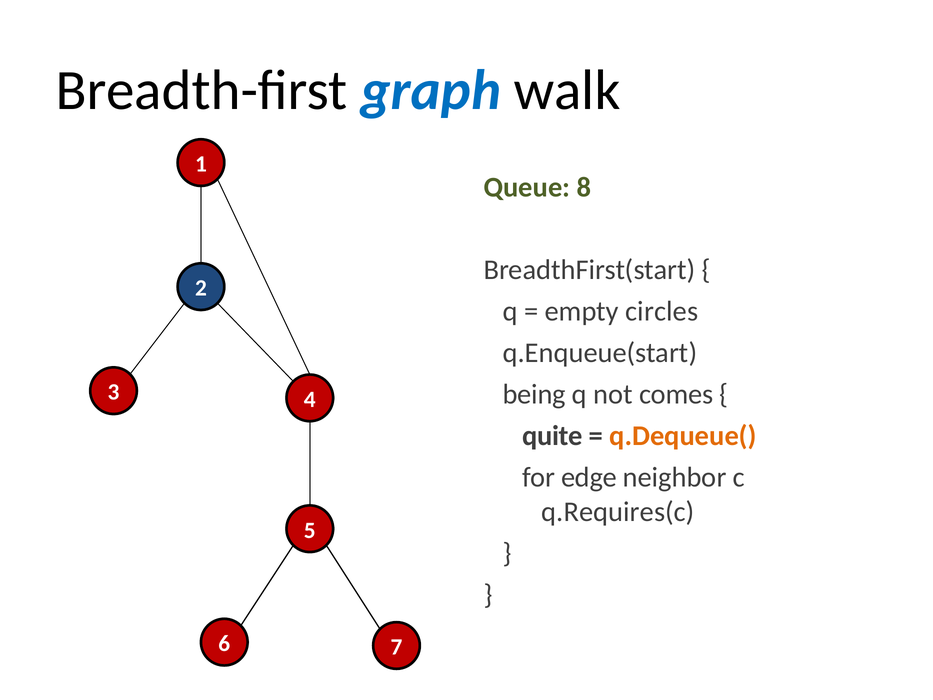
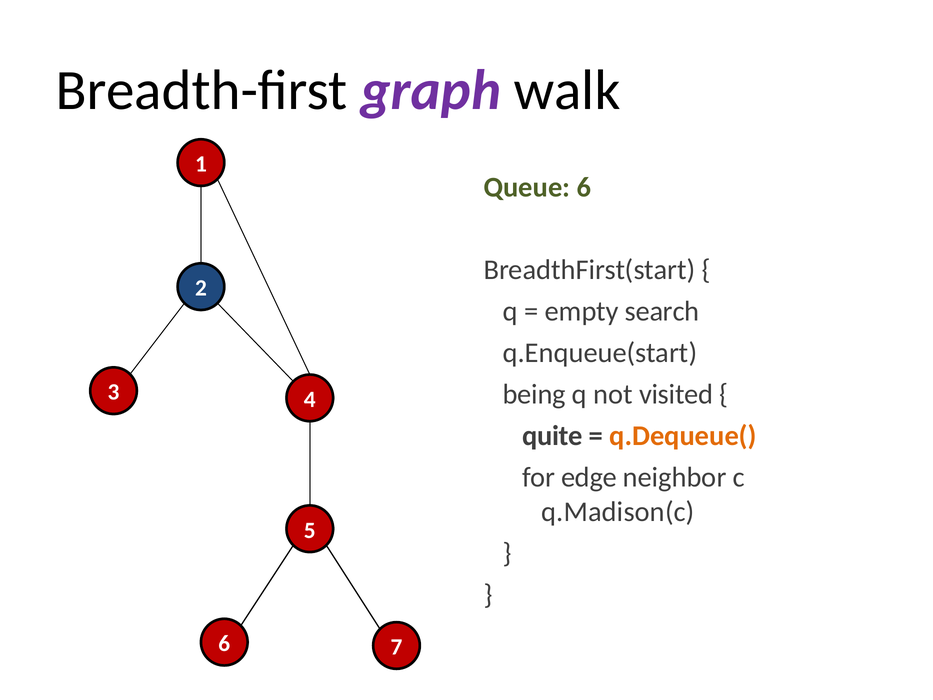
graph colour: blue -> purple
Queue 8: 8 -> 6
circles: circles -> search
comes: comes -> visited
q.Requires(c: q.Requires(c -> q.Madison(c
